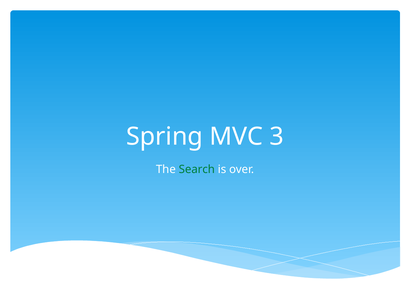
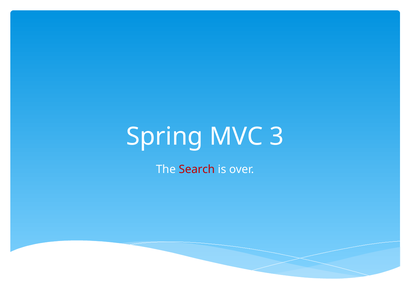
Search colour: green -> red
